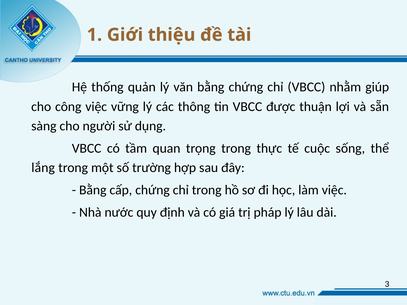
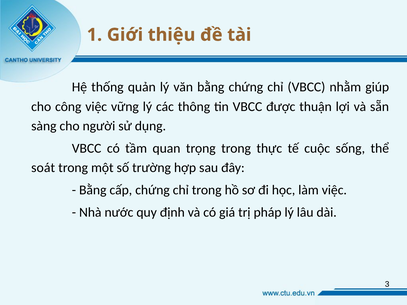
lắng: lắng -> soát
